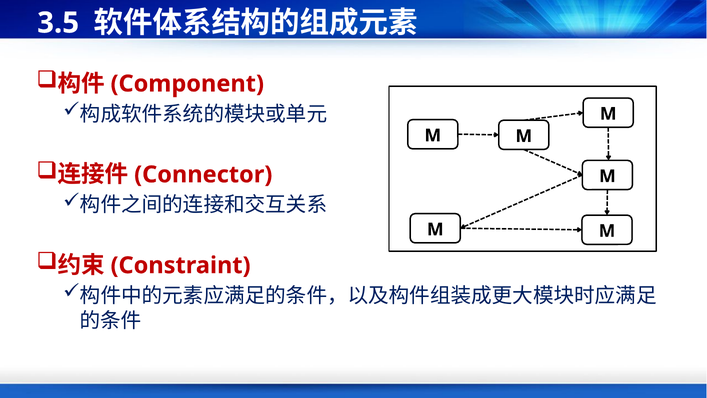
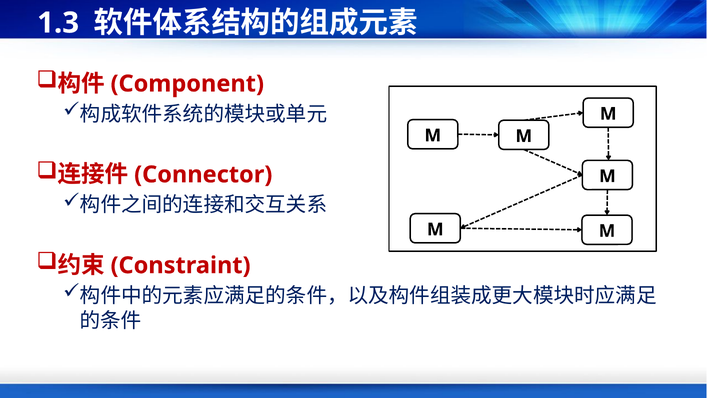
3.5: 3.5 -> 1.3
